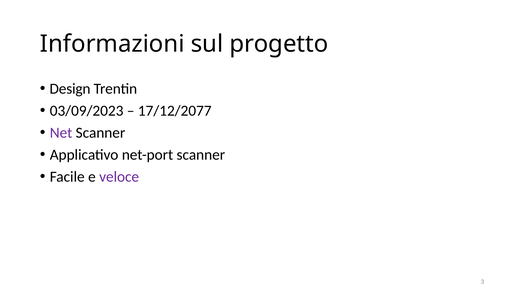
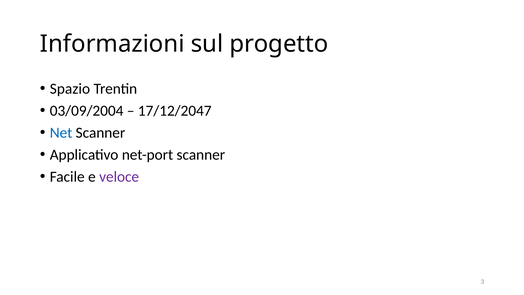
Design: Design -> Spazio
03/09/2023: 03/09/2023 -> 03/09/2004
17/12/2077: 17/12/2077 -> 17/12/2047
Net colour: purple -> blue
